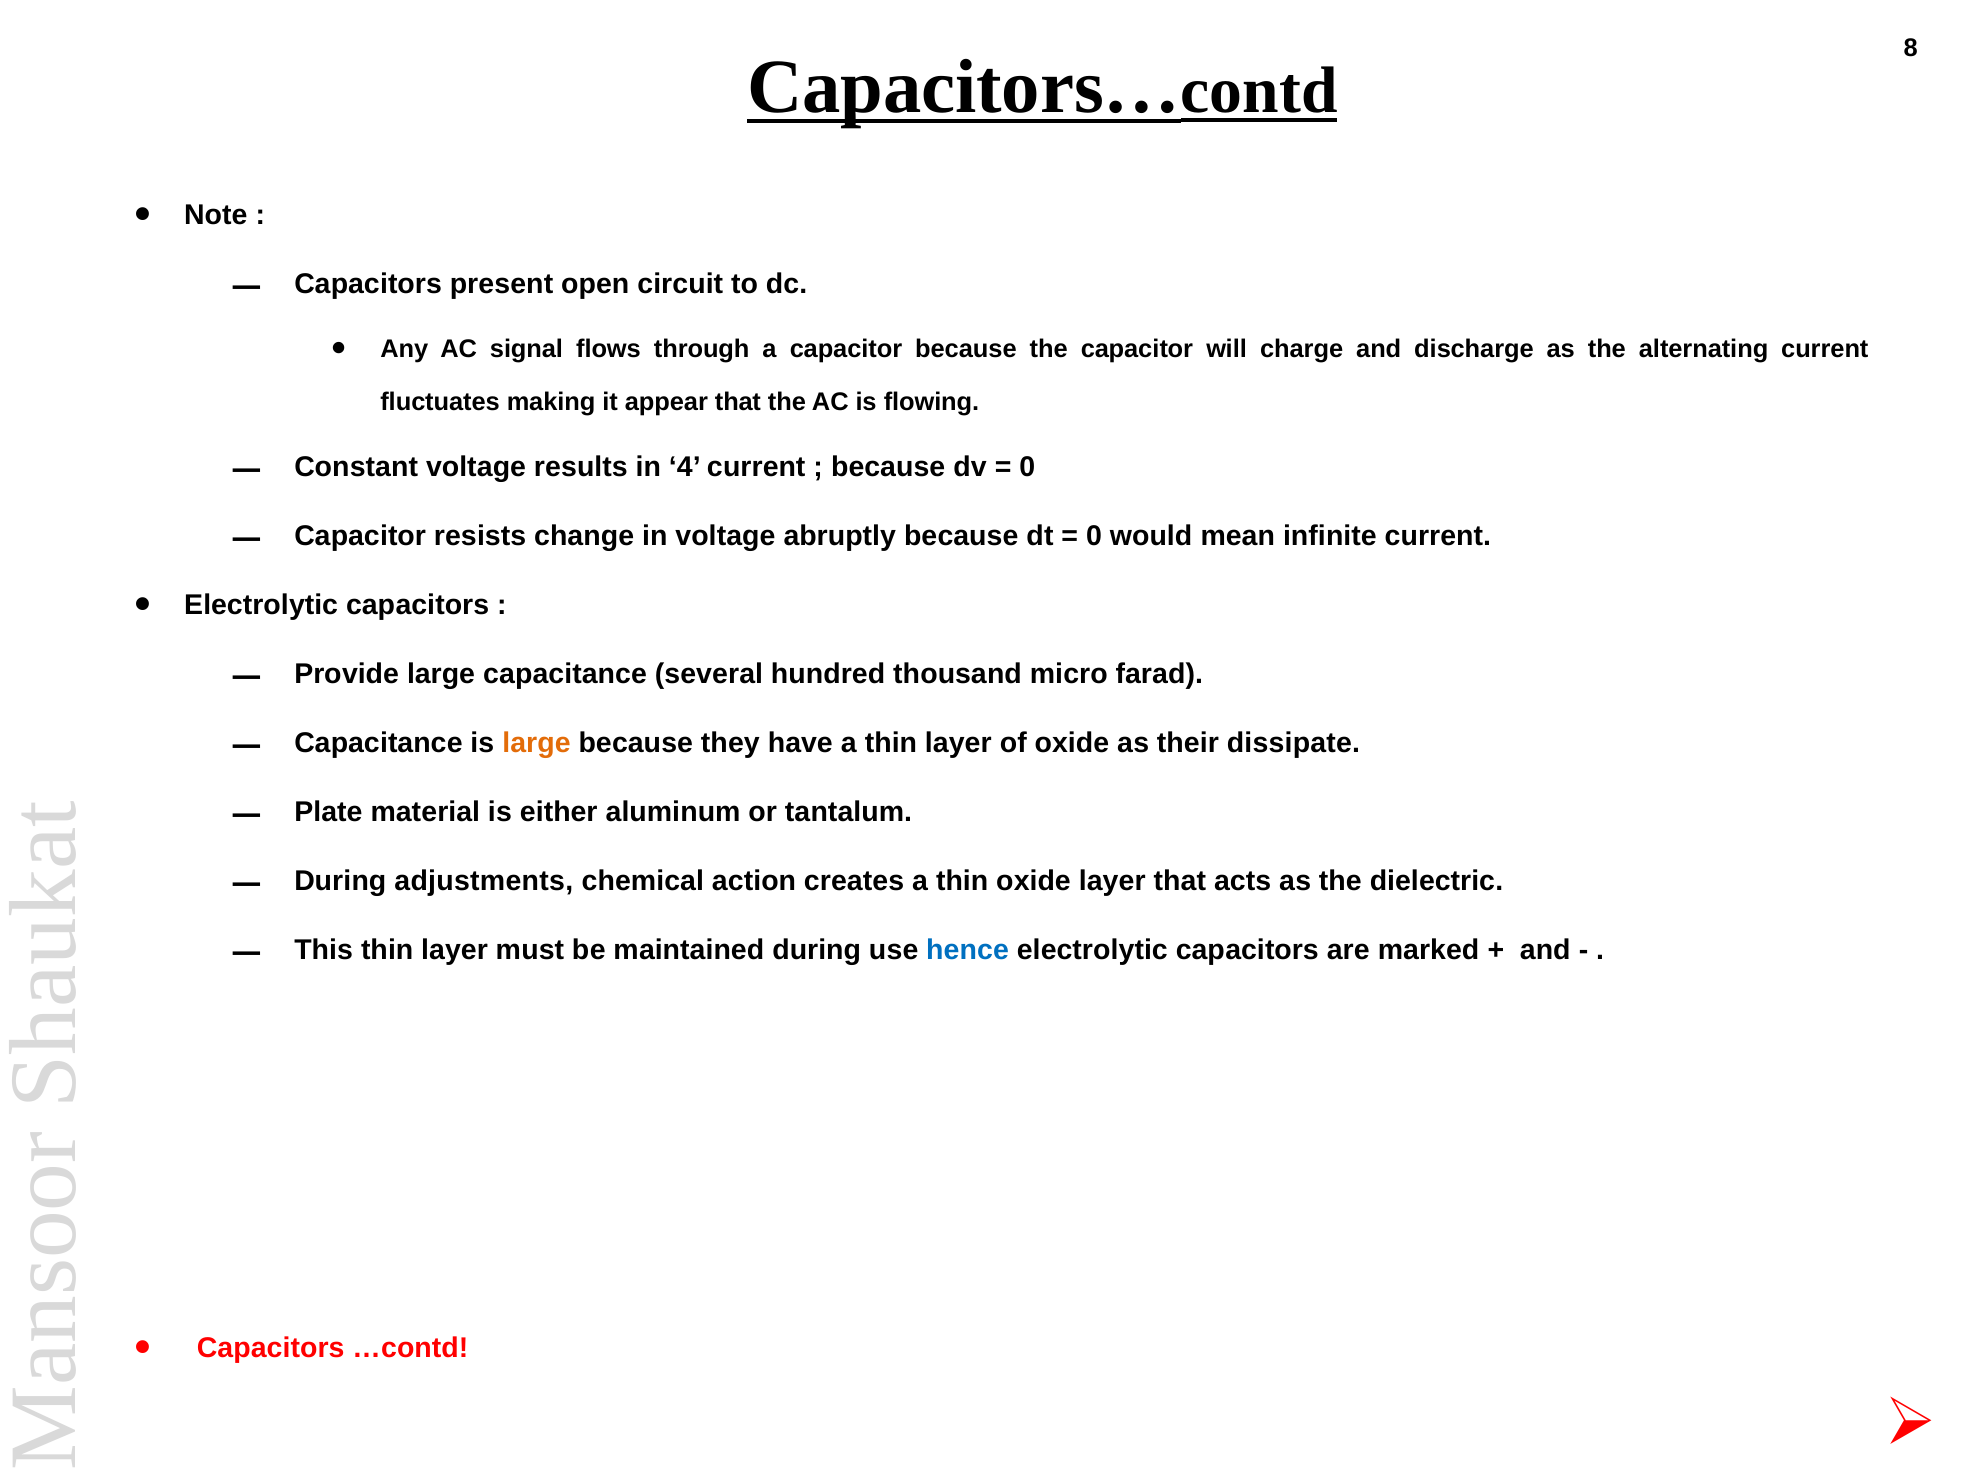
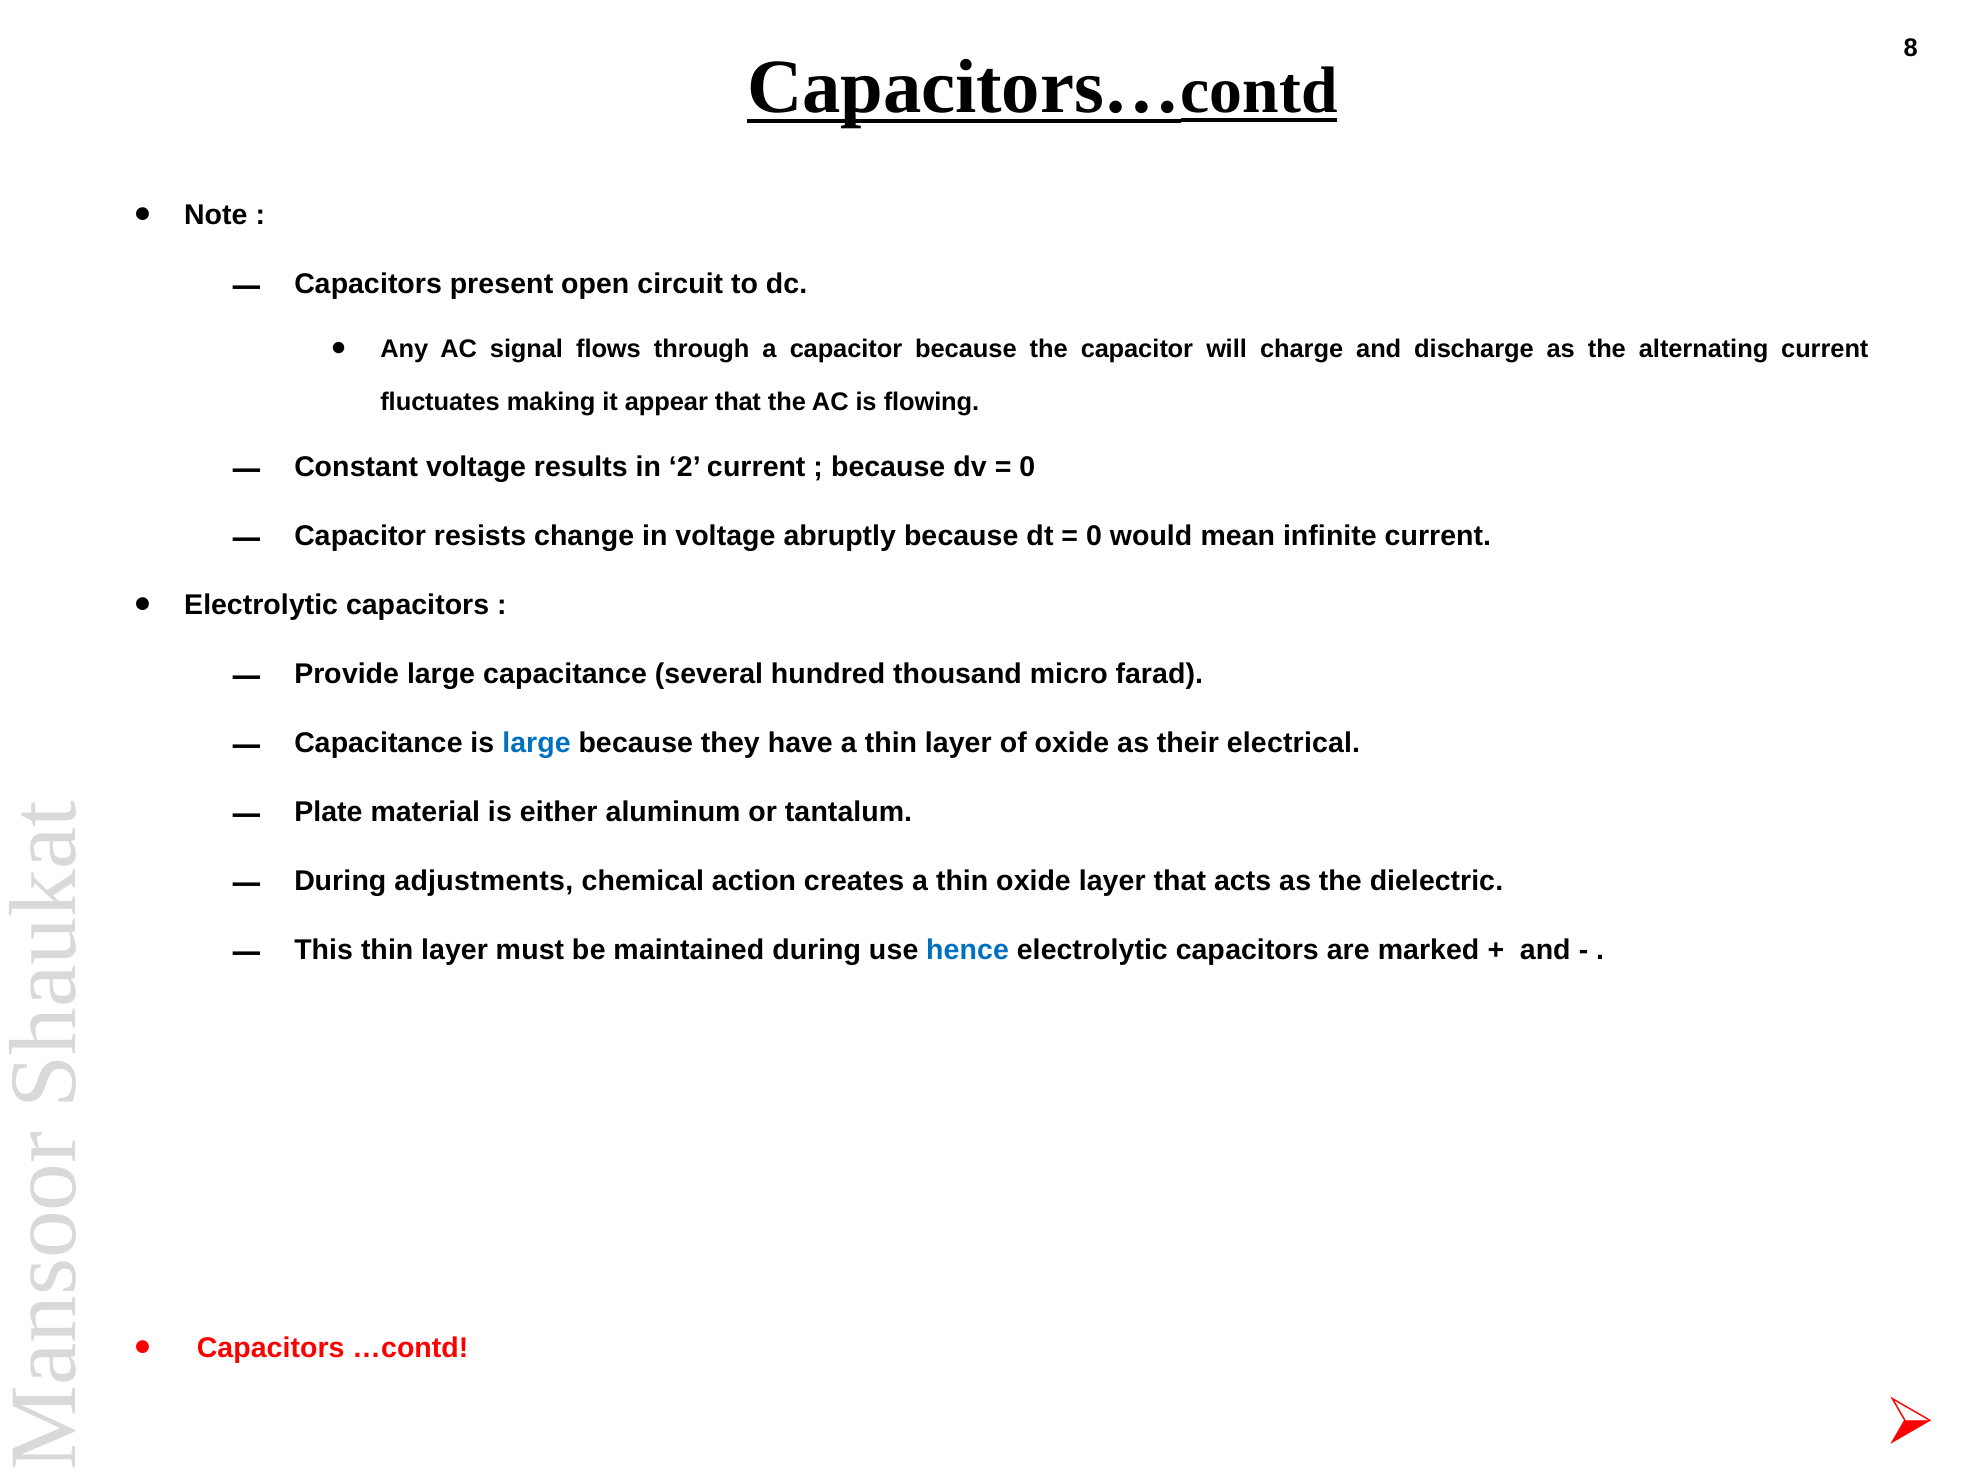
4: 4 -> 2
large at (536, 743) colour: orange -> blue
dissipate: dissipate -> electrical
